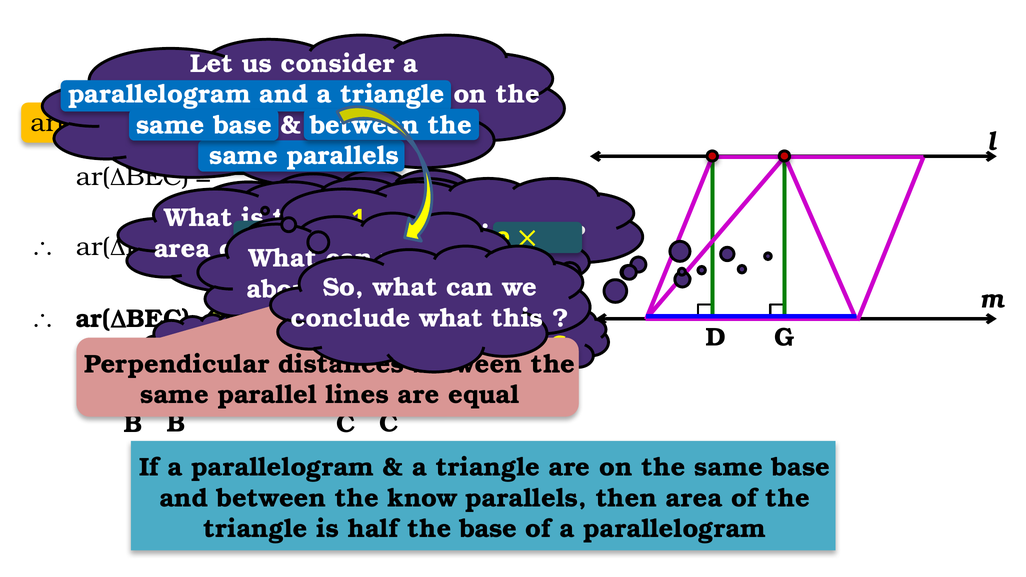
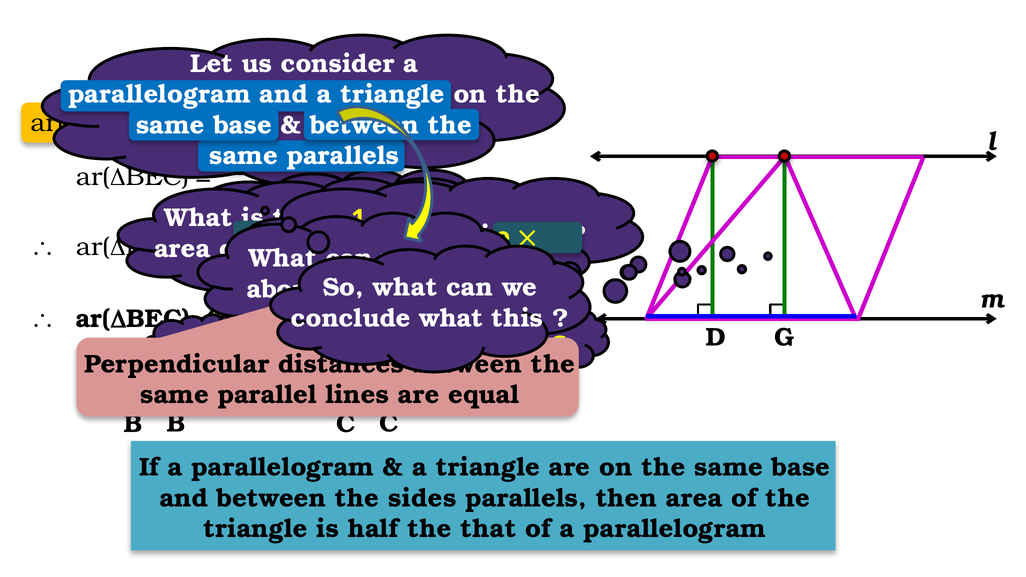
know: know -> sides
the base: base -> that
